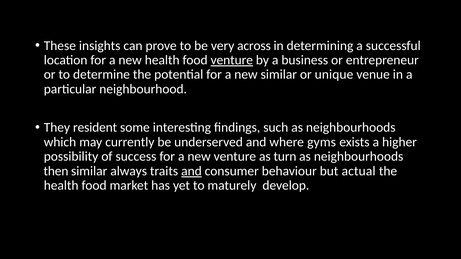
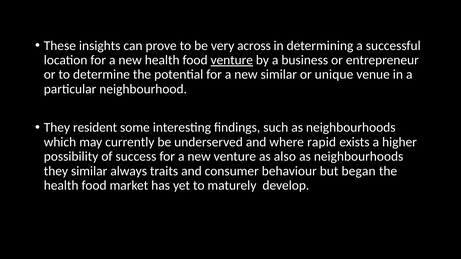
gyms: gyms -> rapid
turn: turn -> also
then at (56, 171): then -> they
and at (191, 171) underline: present -> none
actual: actual -> began
